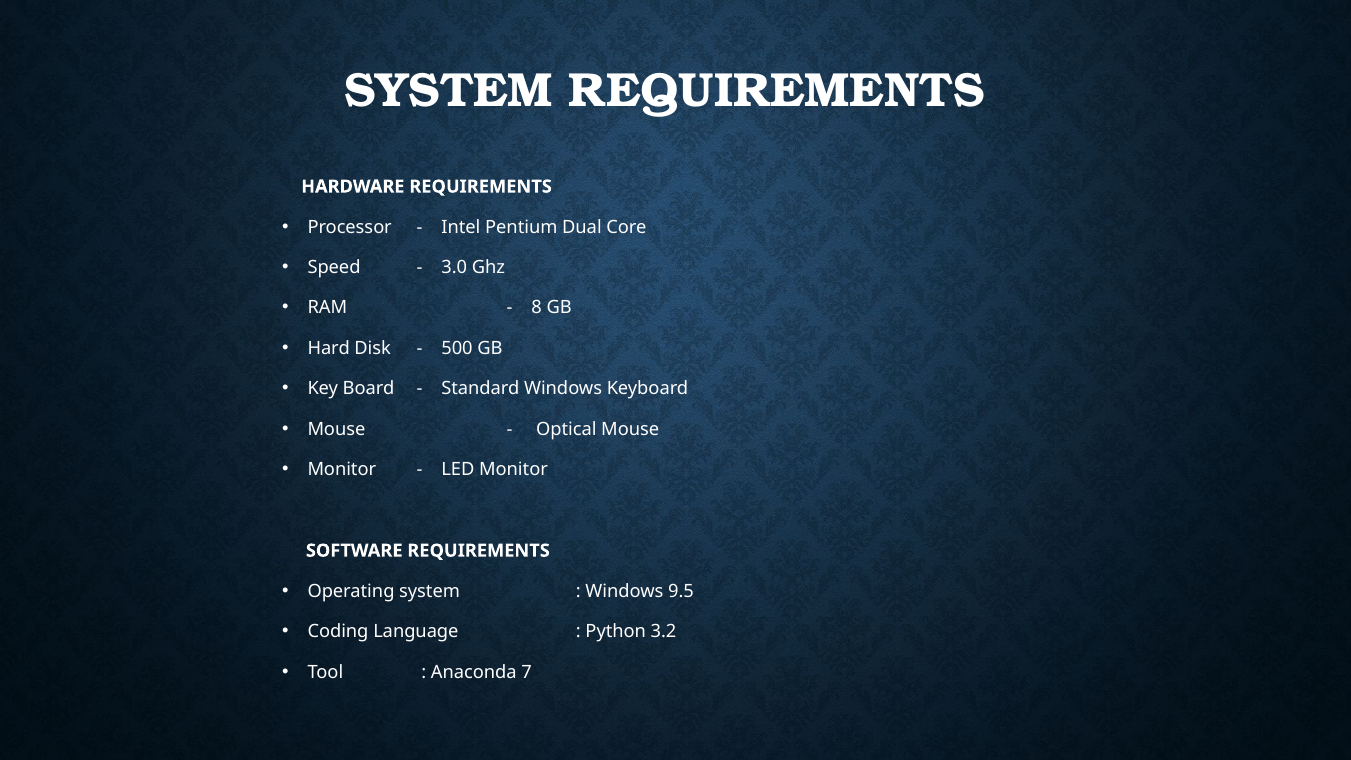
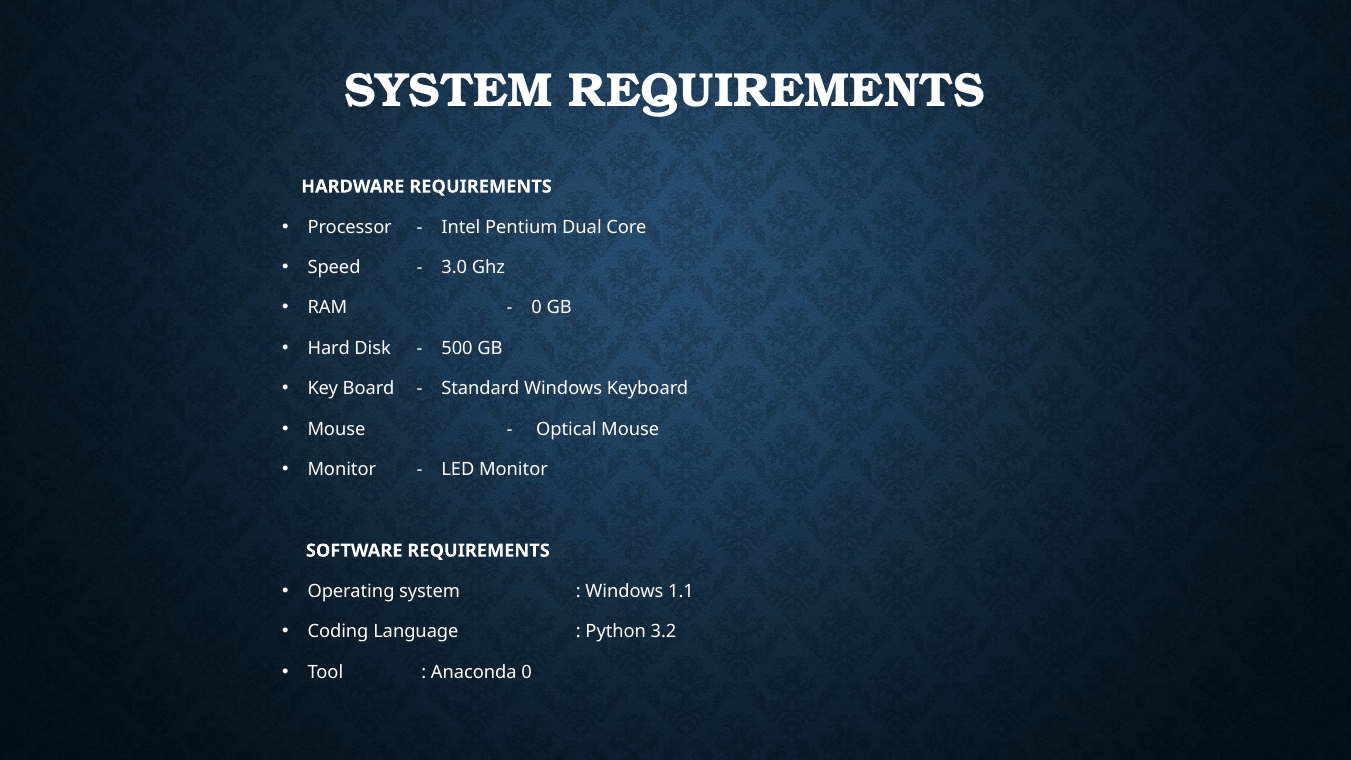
8 at (537, 308): 8 -> 0
9.5: 9.5 -> 1.1
Anaconda 7: 7 -> 0
